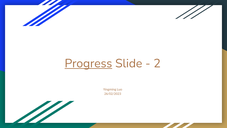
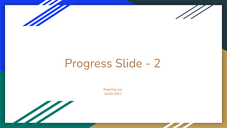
Progress underline: present -> none
